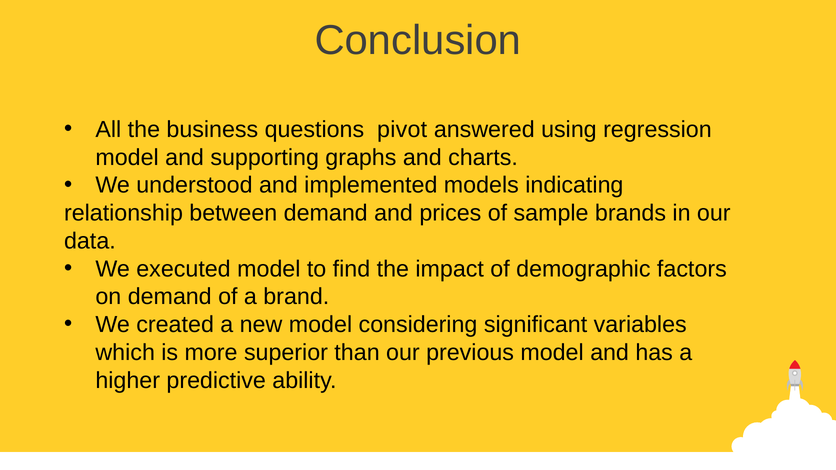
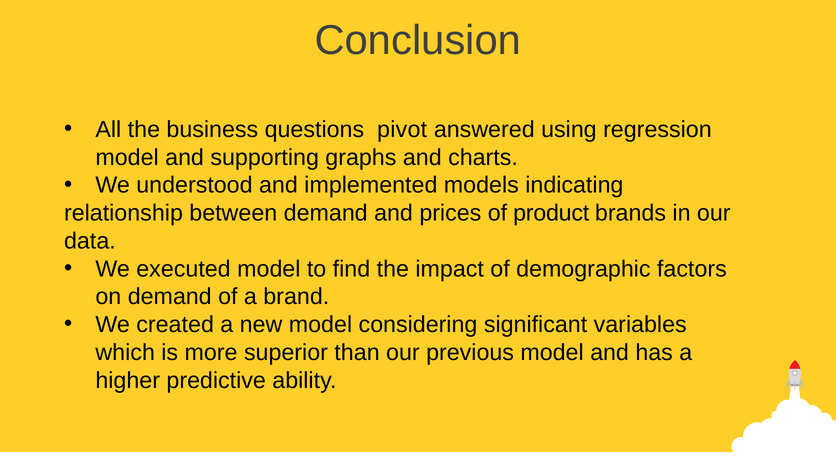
sample: sample -> product
